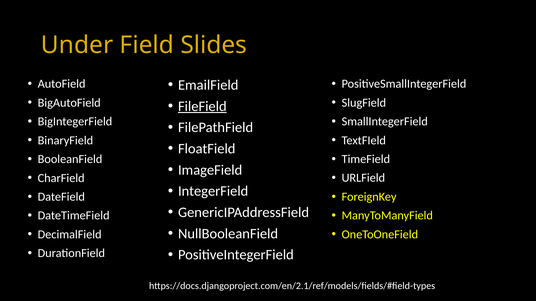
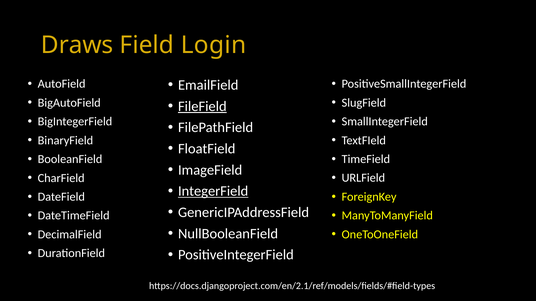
Under: Under -> Draws
Slides: Slides -> Login
IntegerField underline: none -> present
